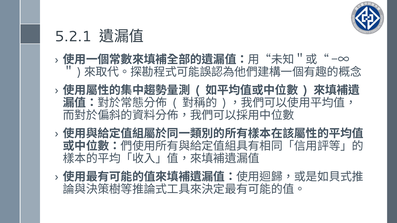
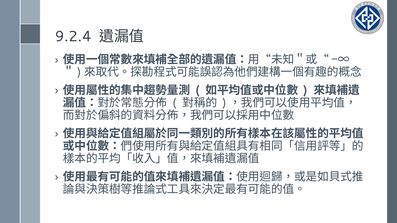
5.2.1: 5.2.1 -> 9.2.4
